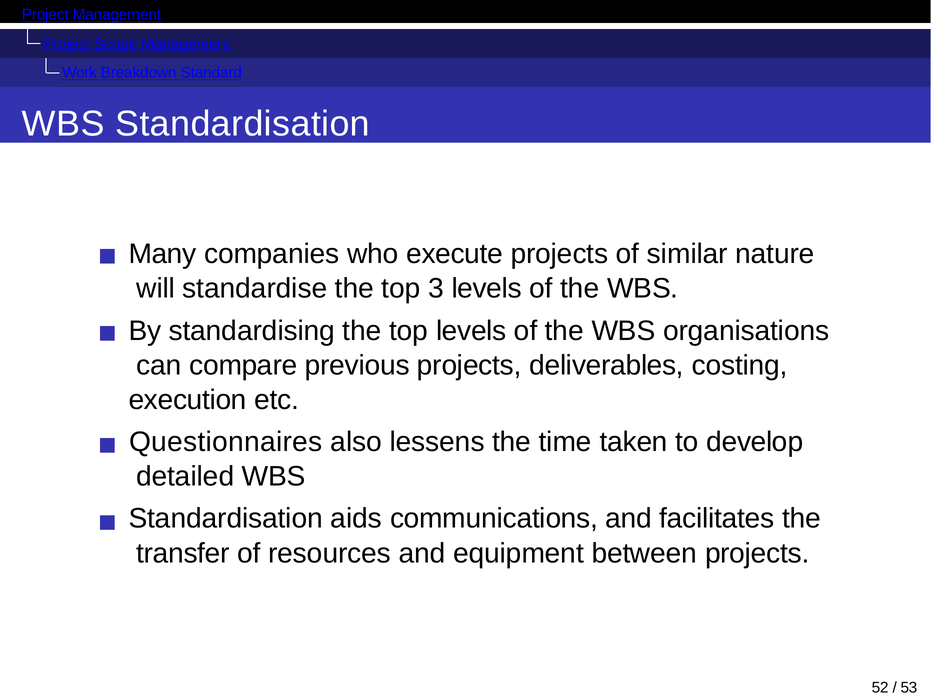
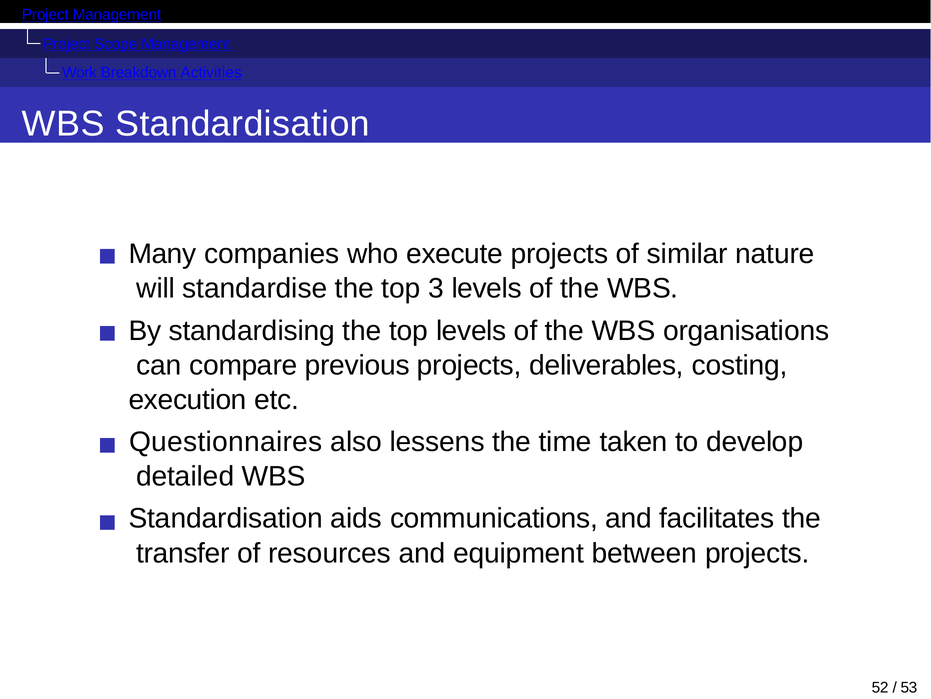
Standard: Standard -> Activities
